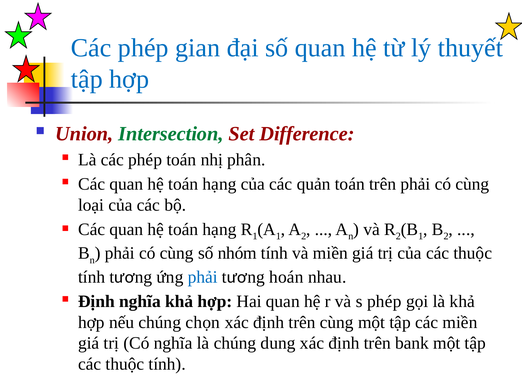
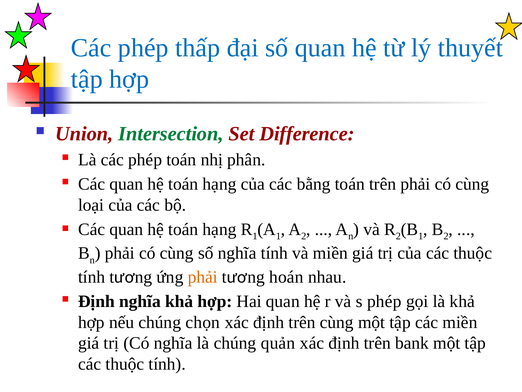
gian: gian -> thấp
quản: quản -> bằng
số nhóm: nhóm -> nghĩa
phải at (203, 277) colour: blue -> orange
dung: dung -> quản
